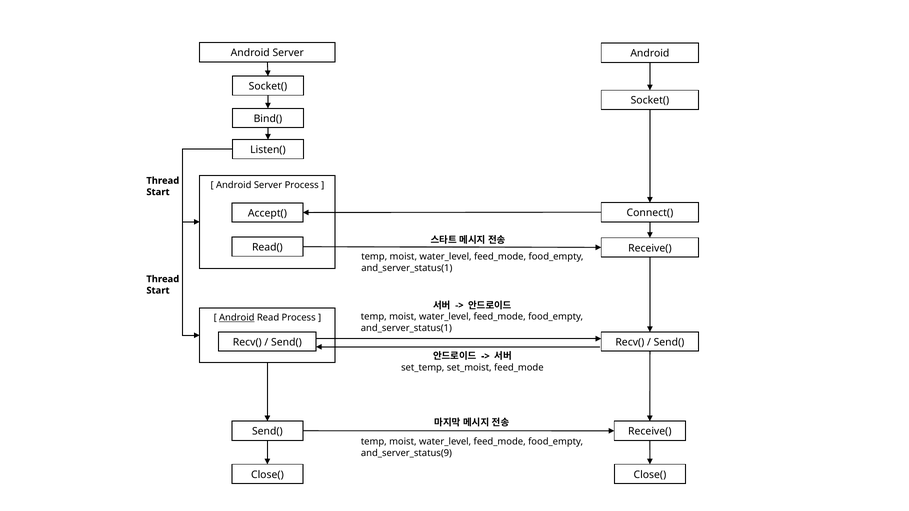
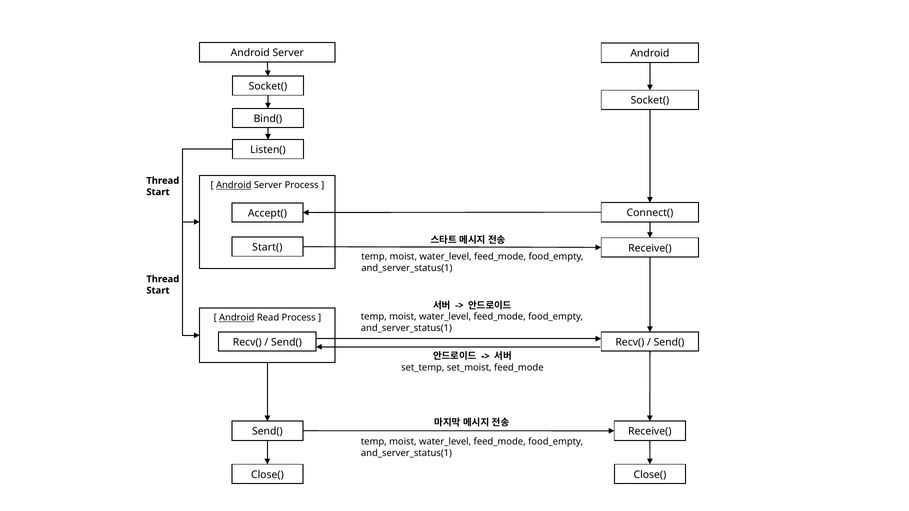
Android at (234, 185) underline: none -> present
Read(: Read( -> Start(
and_server_status(9 at (406, 453): and_server_status(9 -> and_server_status(1
